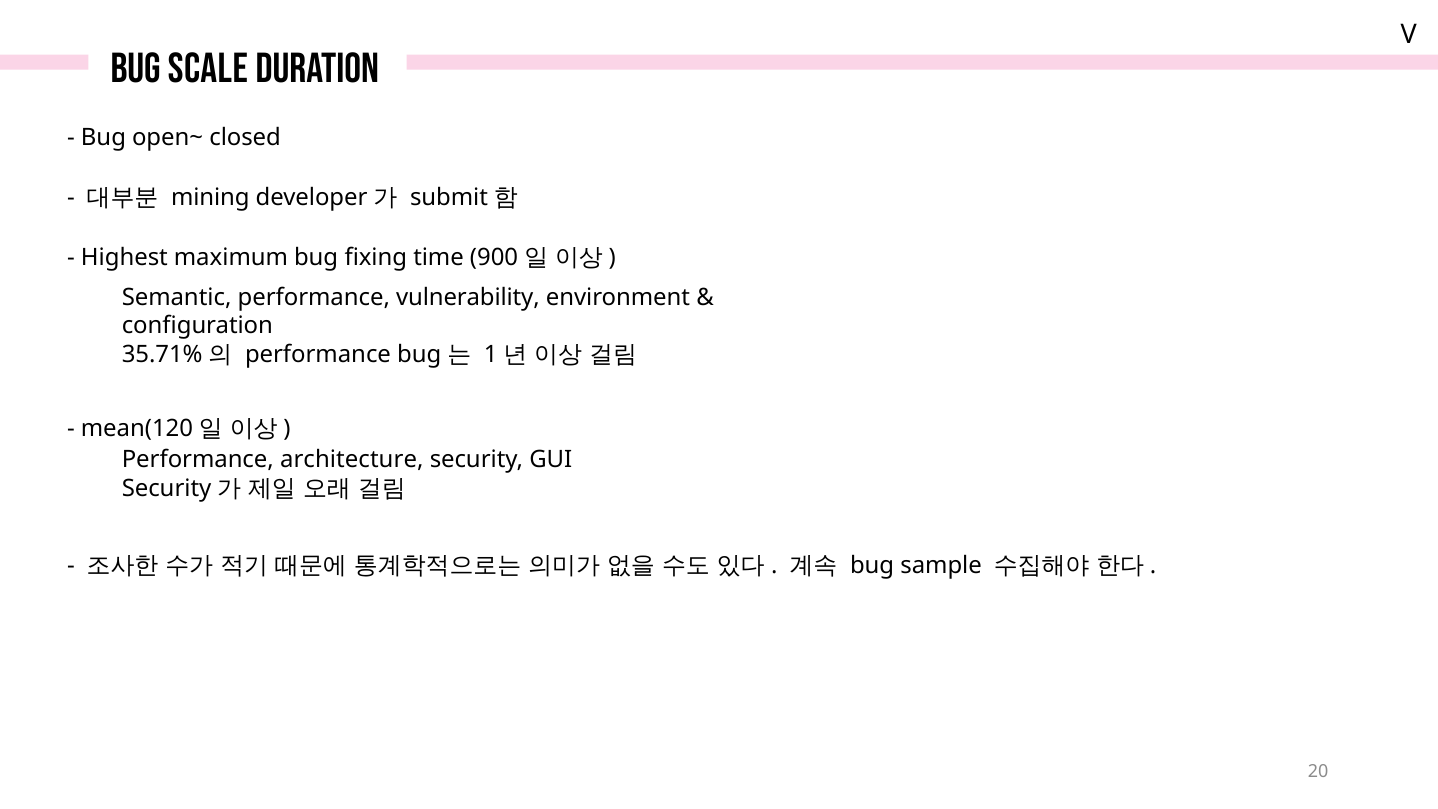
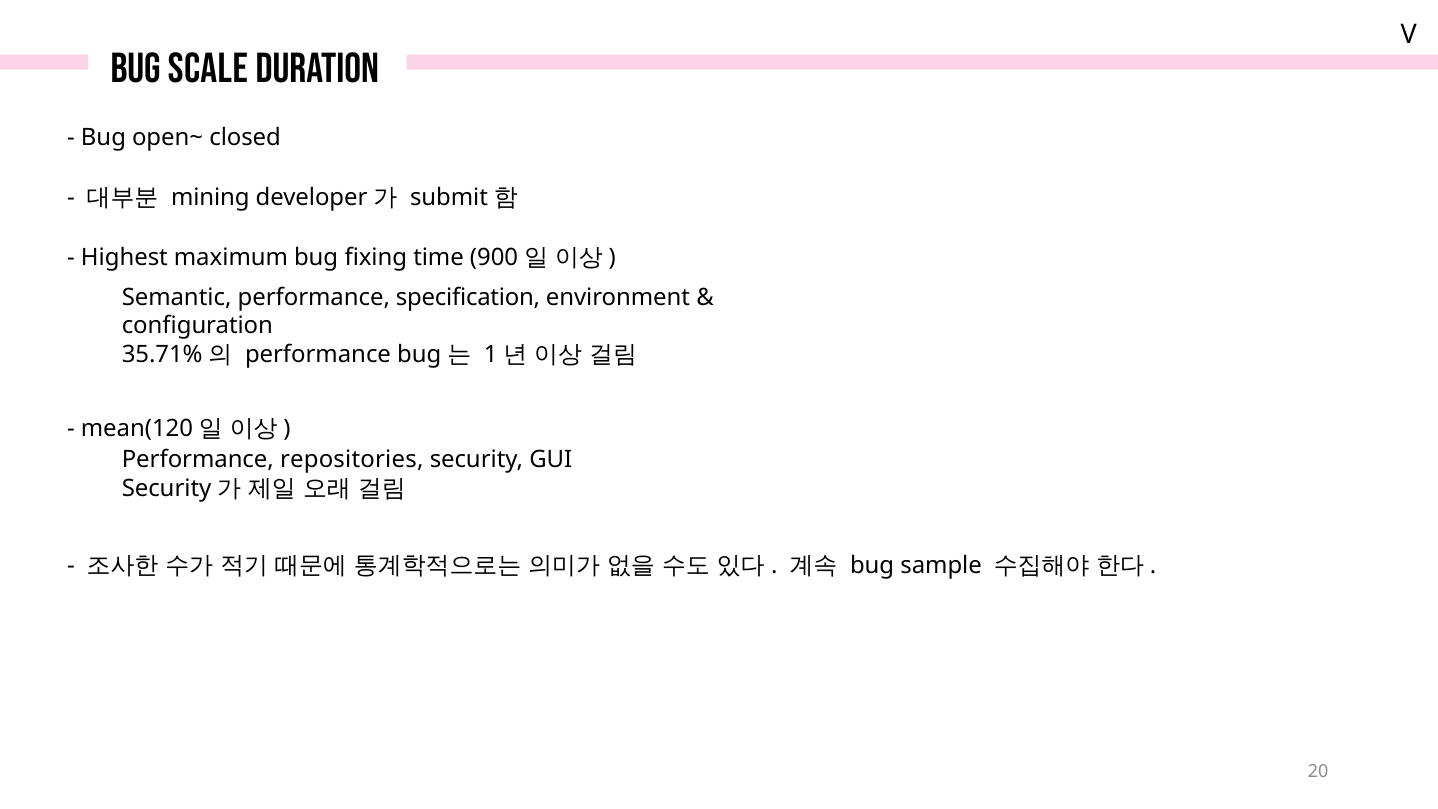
vulnerability: vulnerability -> specification
architecture: architecture -> repositories
